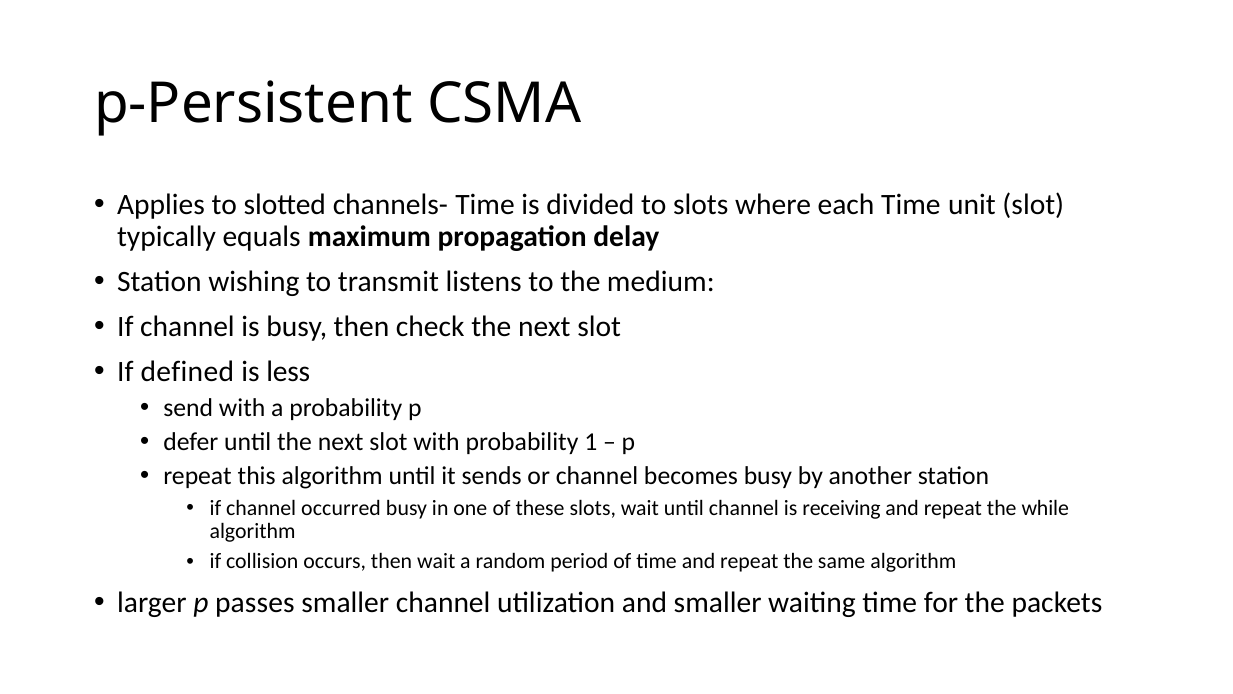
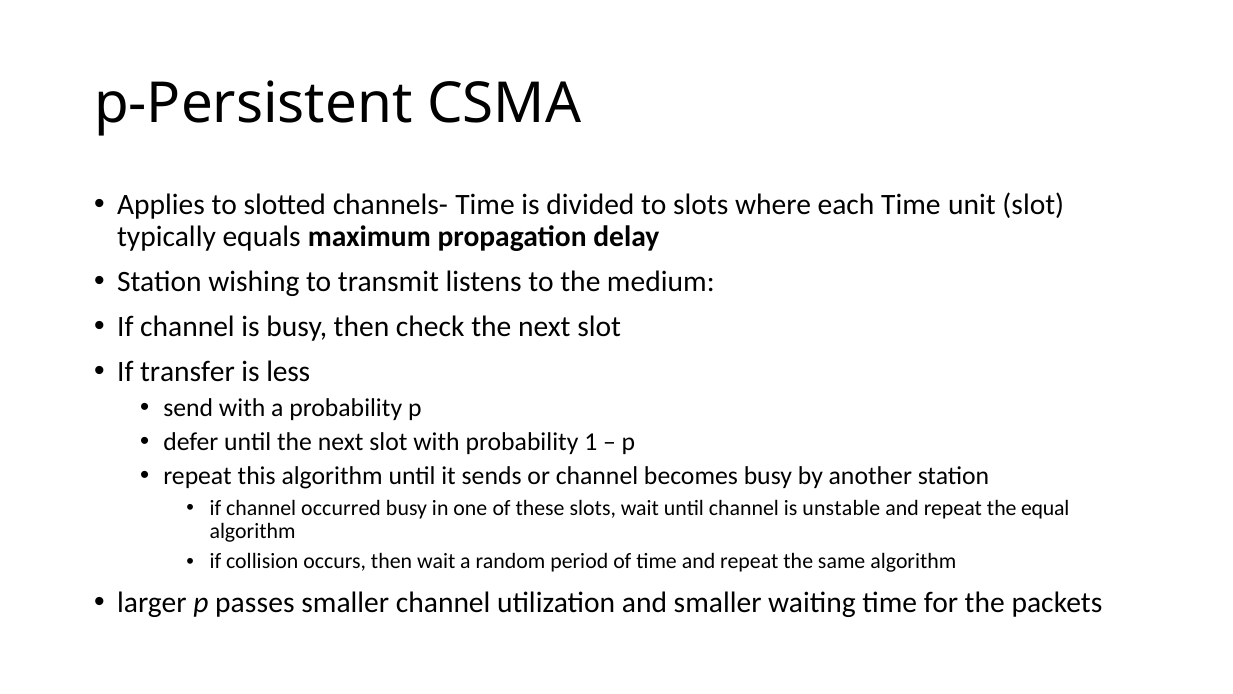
defined: defined -> transfer
receiving: receiving -> unstable
while: while -> equal
